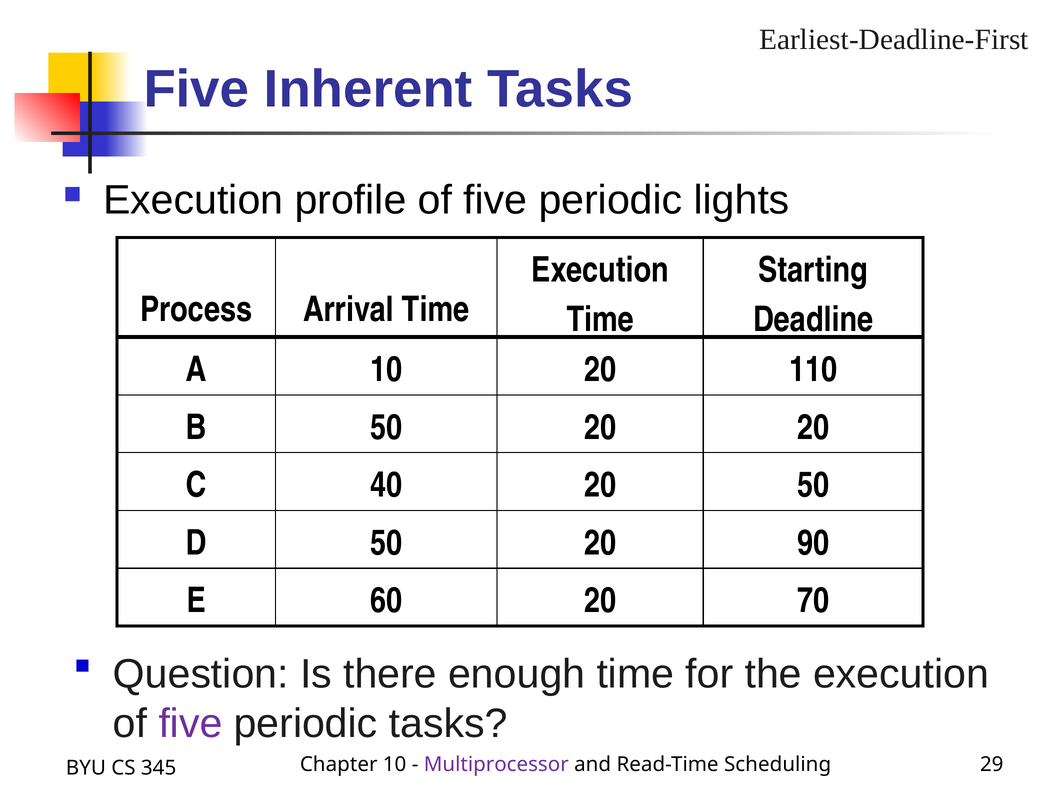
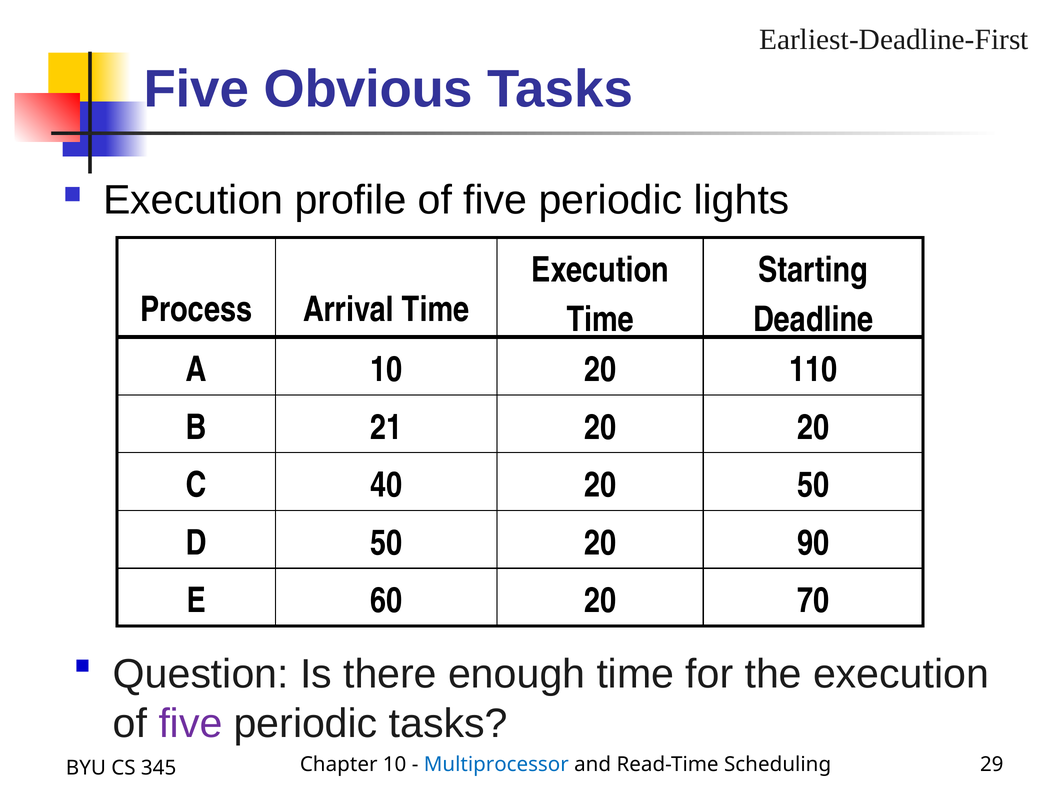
Inherent: Inherent -> Obvious
B 50: 50 -> 21
Multiprocessor colour: purple -> blue
